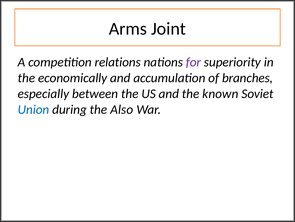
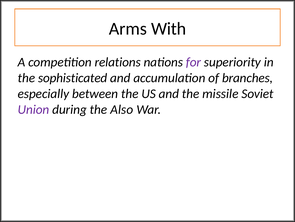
Joint: Joint -> With
economically: economically -> sophisticated
known: known -> missile
Union colour: blue -> purple
